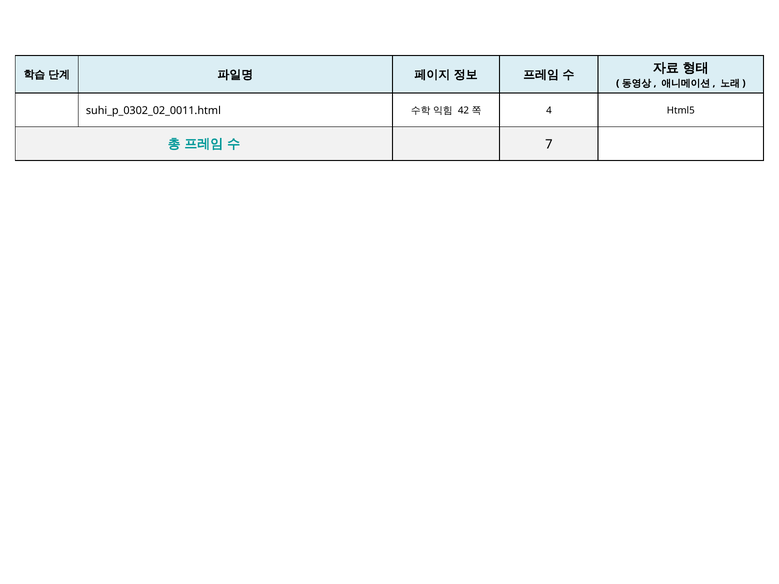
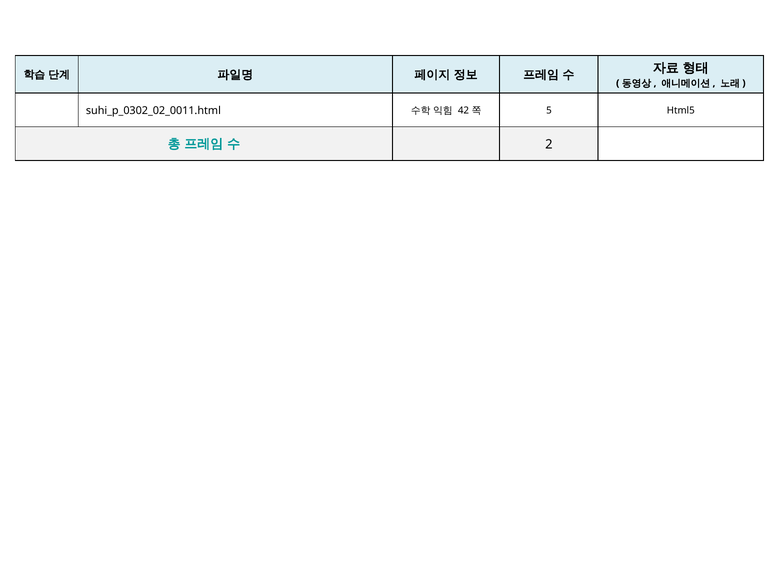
4: 4 -> 5
7: 7 -> 2
